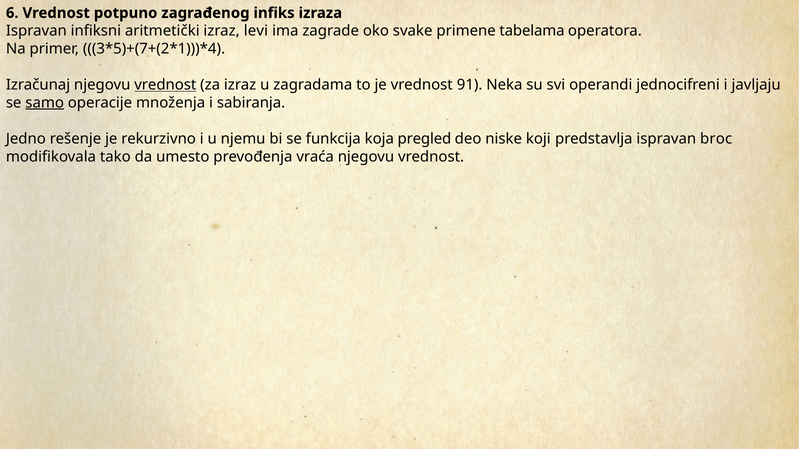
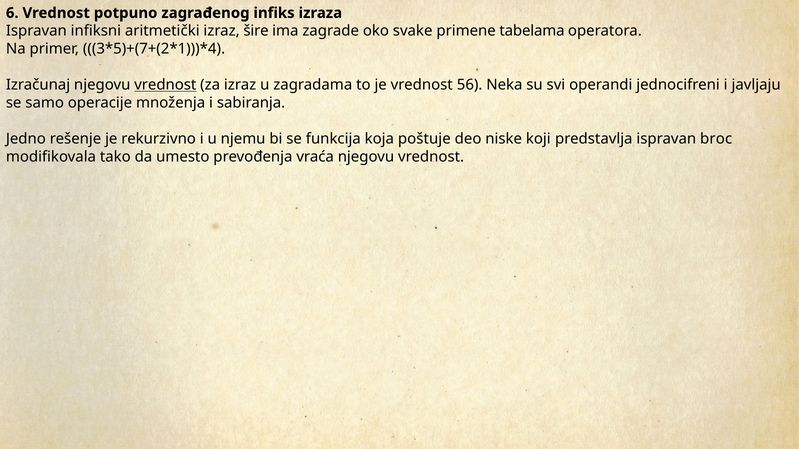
levi: levi -> šire
91: 91 -> 56
samo underline: present -> none
pregled: pregled -> poštuje
